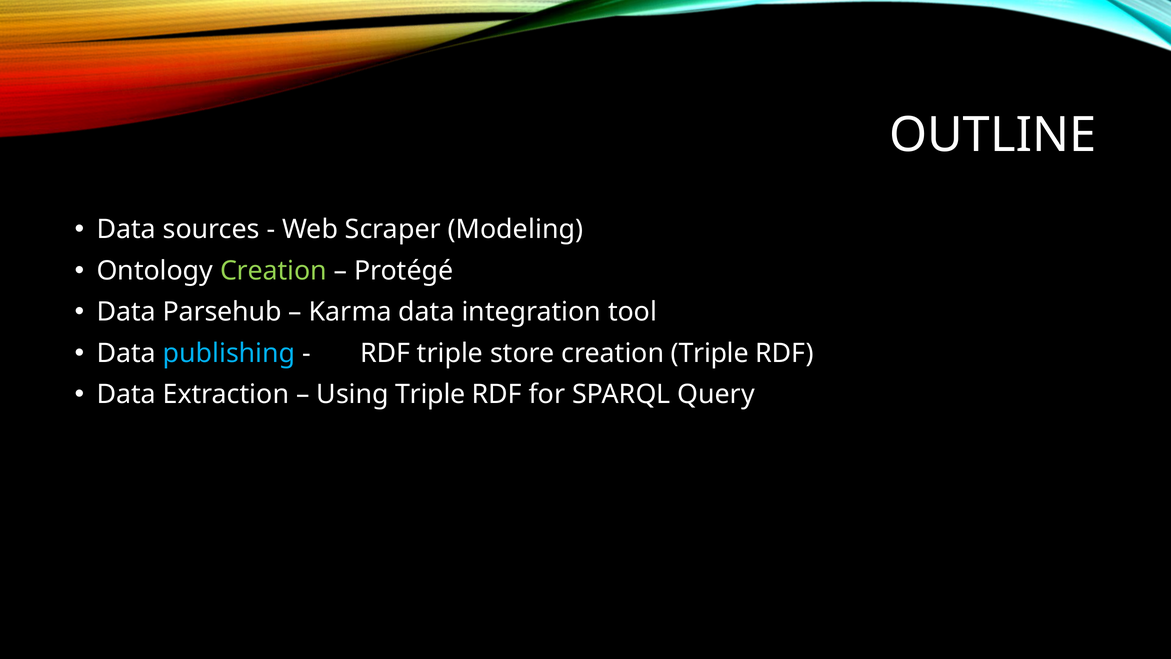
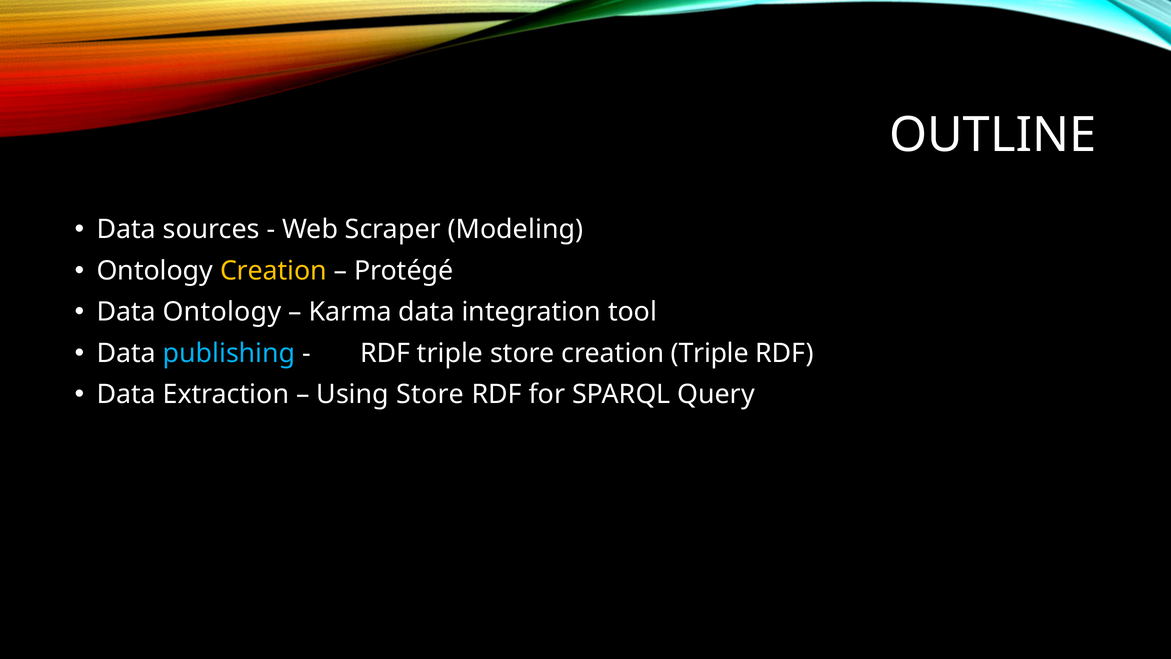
Creation at (273, 271) colour: light green -> yellow
Data Parsehub: Parsehub -> Ontology
Using Triple: Triple -> Store
